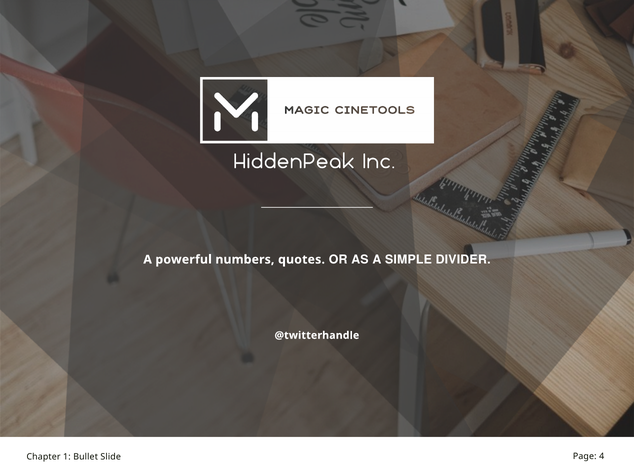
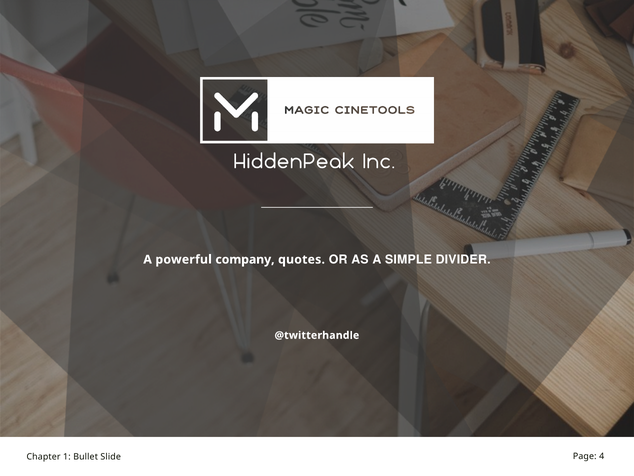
numbers: numbers -> company
